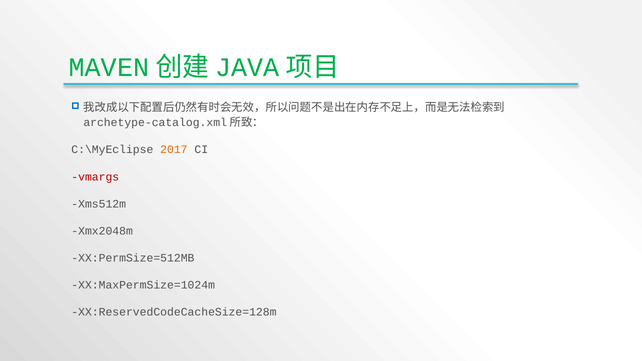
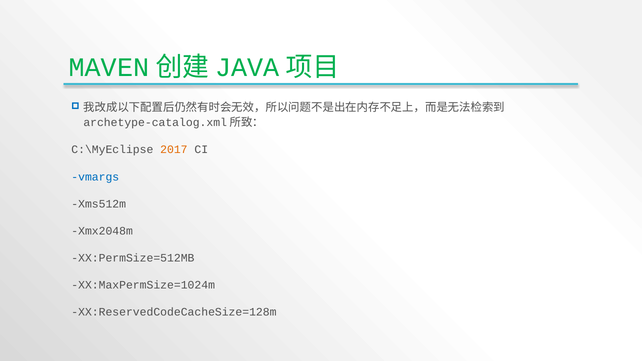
vmargs colour: red -> blue
